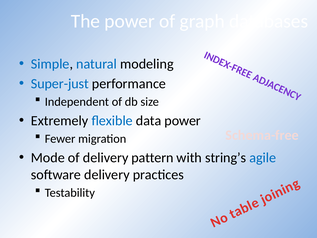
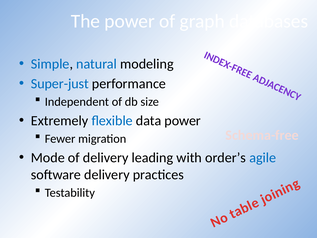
pattern: pattern -> leading
string’s: string’s -> order’s
